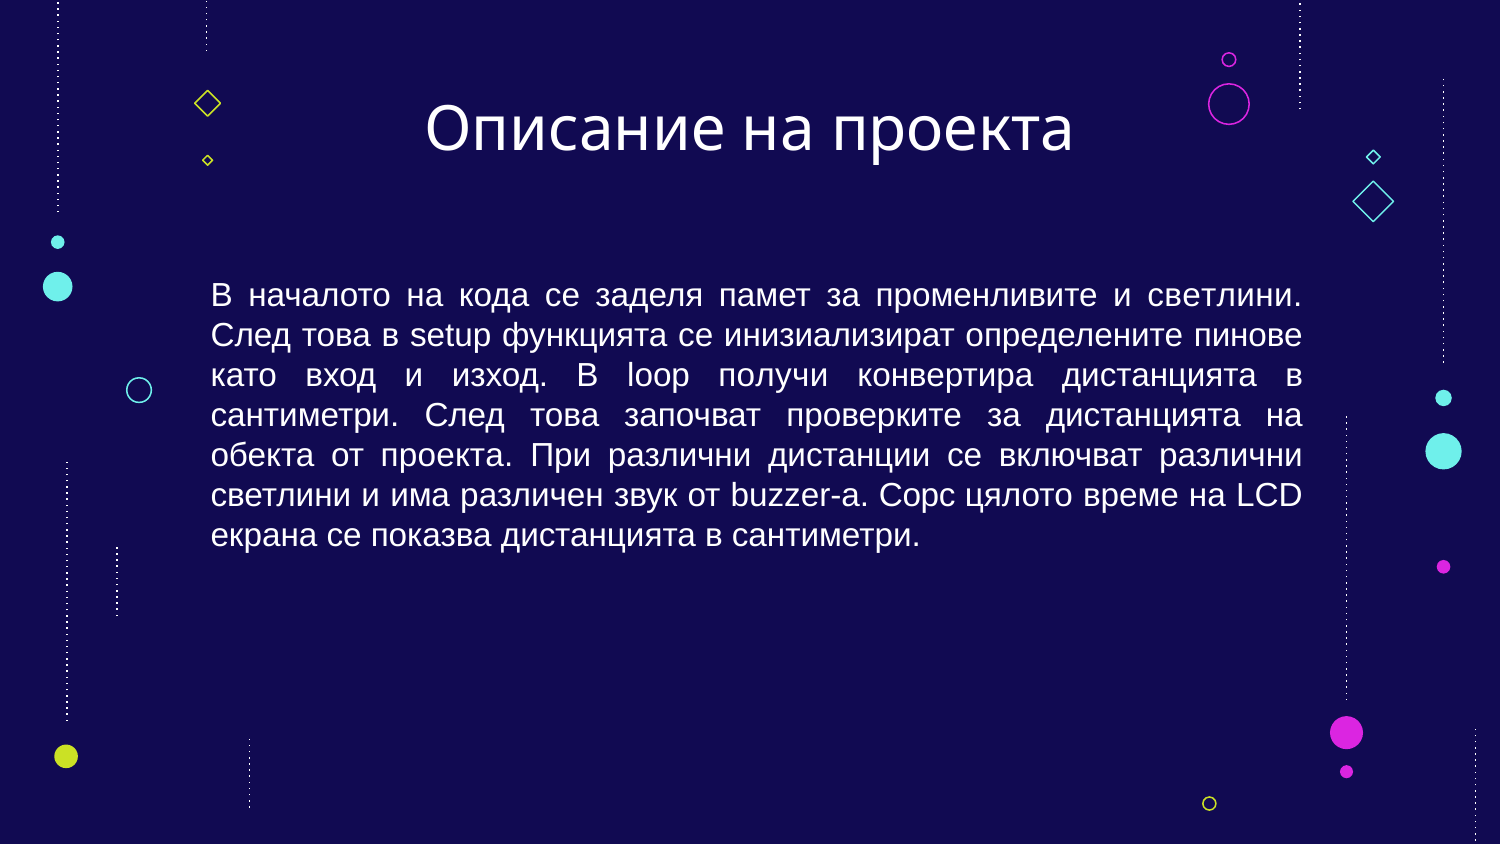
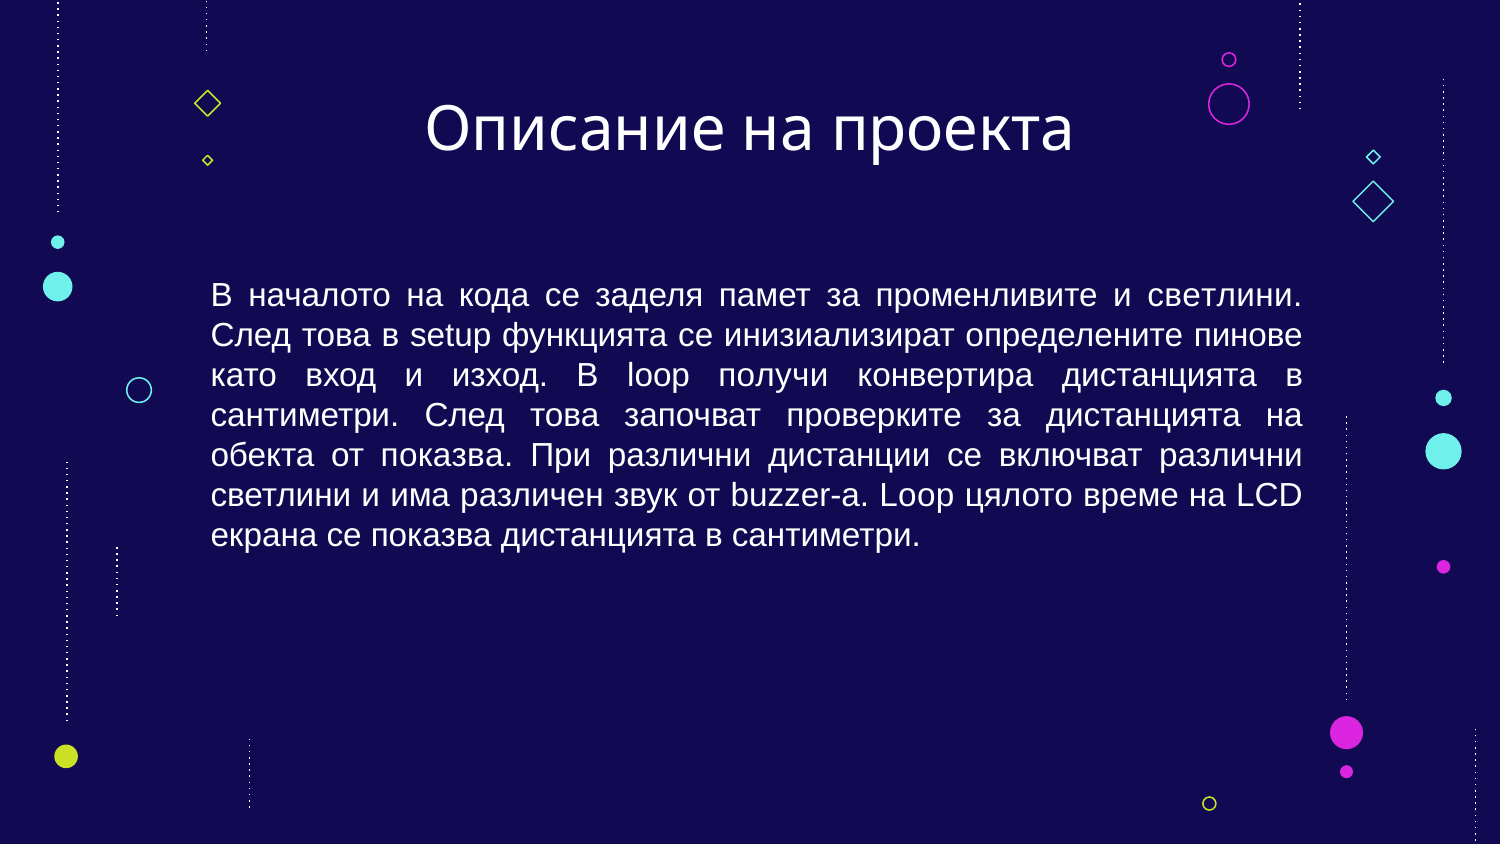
от проекта: проекта -> показва
buzzer-а Сорс: Сорс -> Loop
